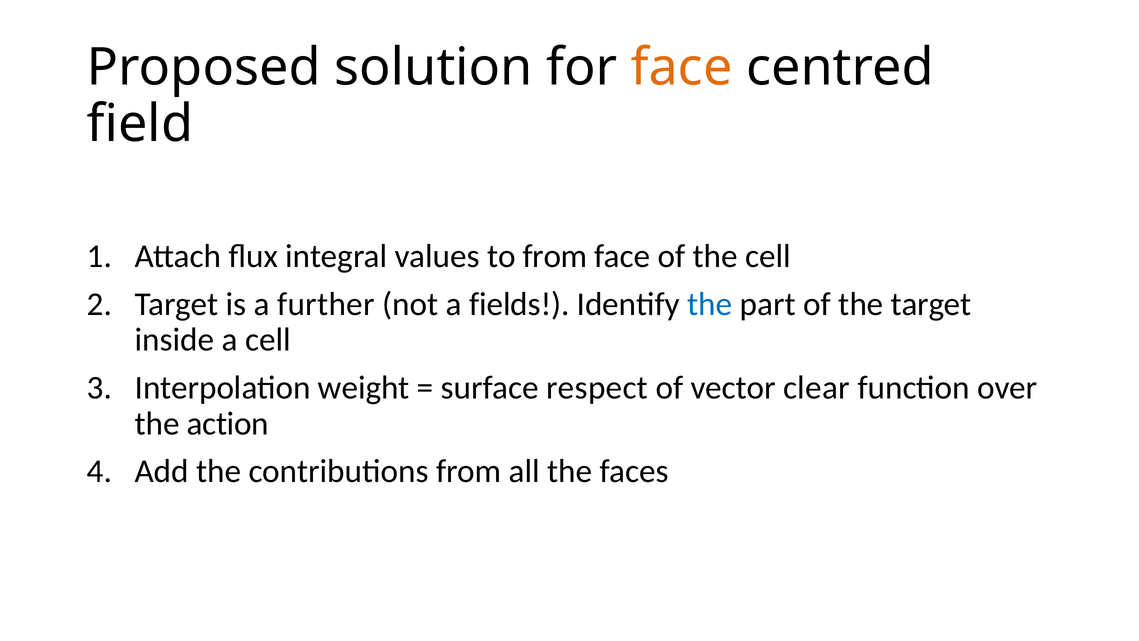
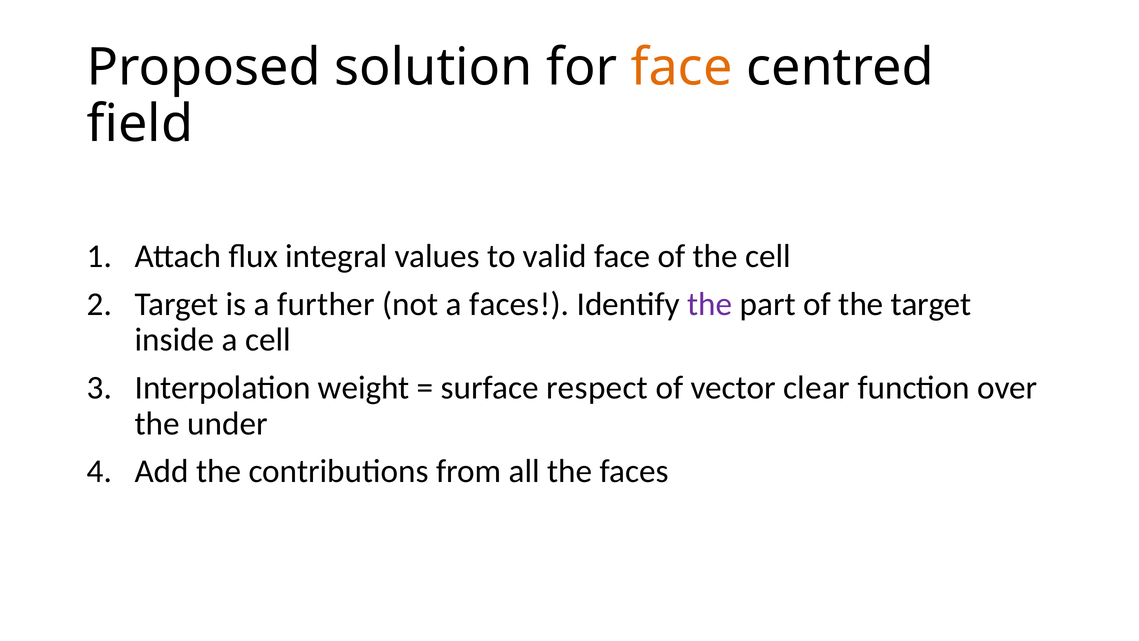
to from: from -> valid
a fields: fields -> faces
the at (710, 304) colour: blue -> purple
action: action -> under
